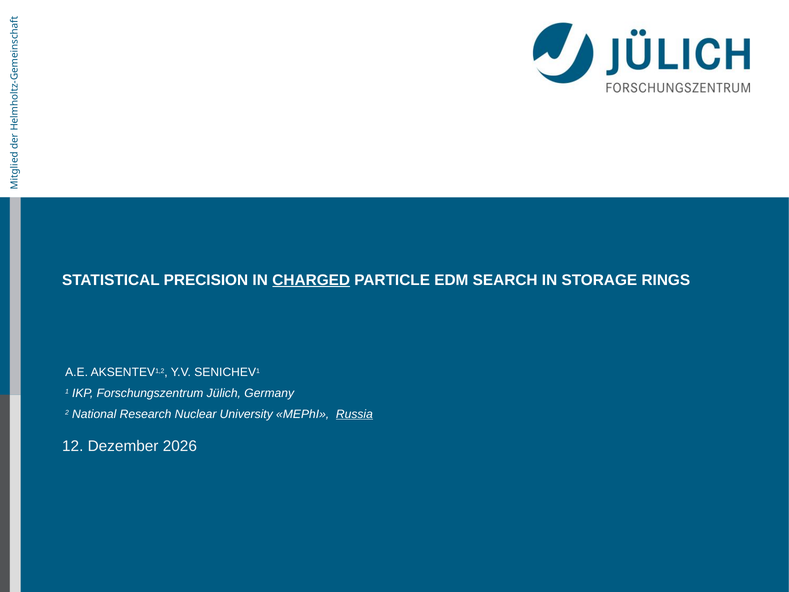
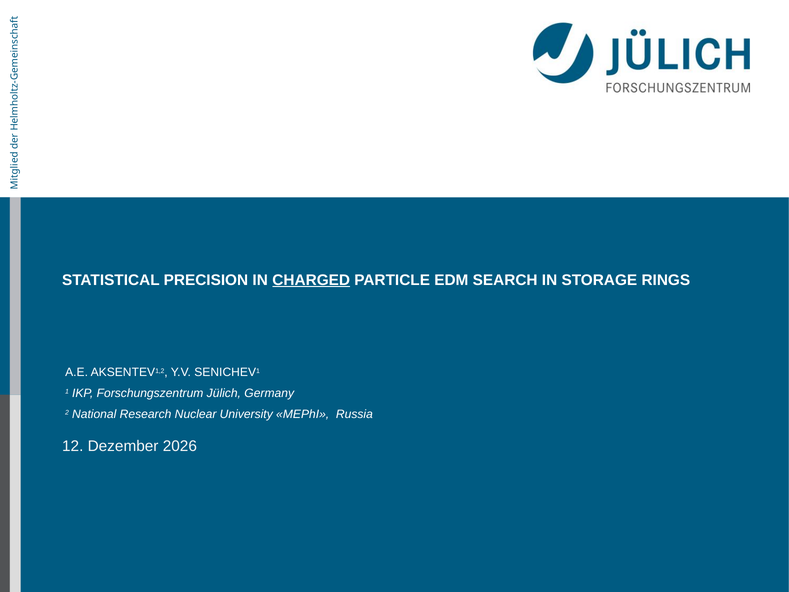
Russia underline: present -> none
